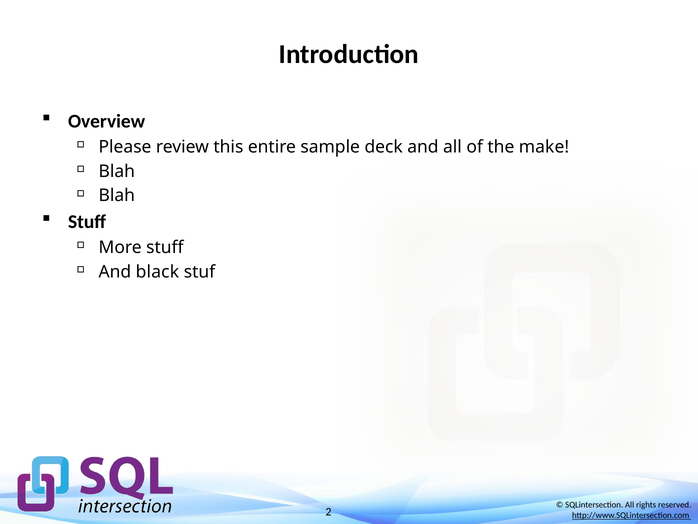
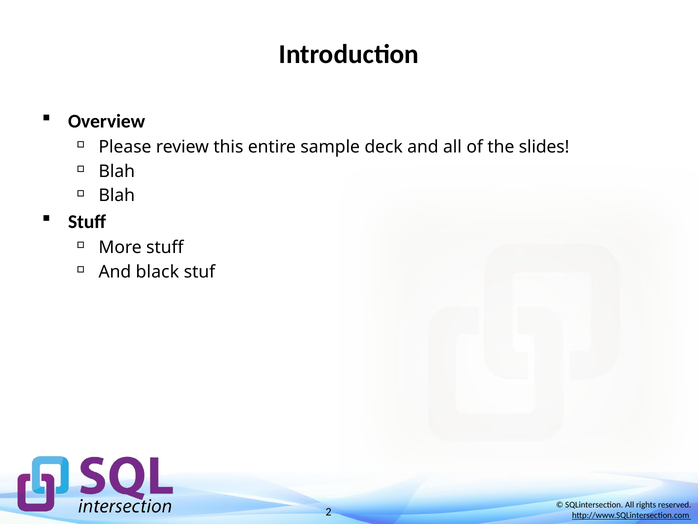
make: make -> slides
